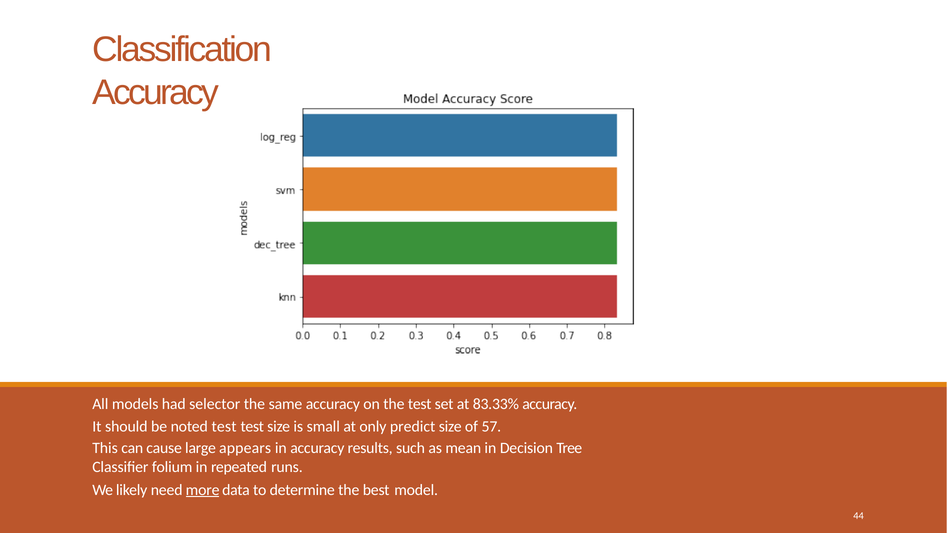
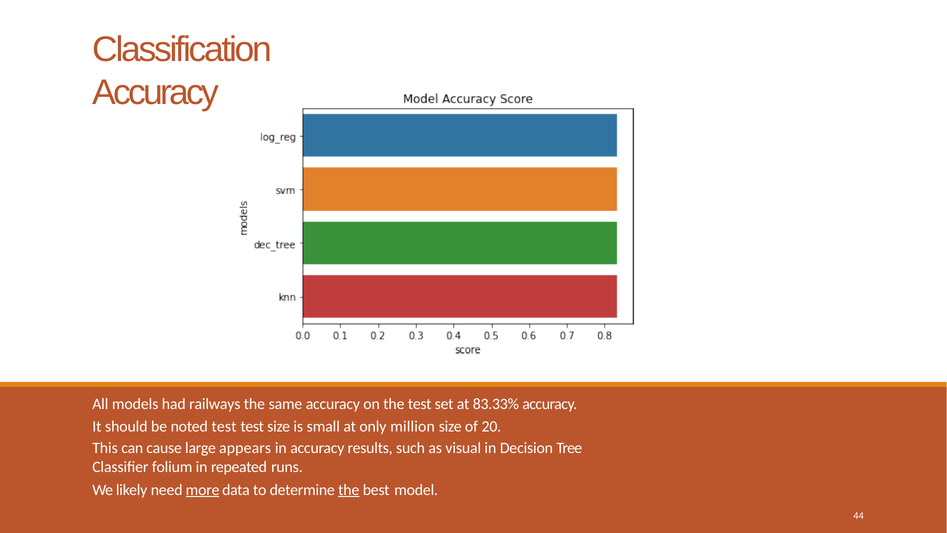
selector: selector -> railways
predict: predict -> million
57: 57 -> 20
mean: mean -> visual
the at (349, 490) underline: none -> present
